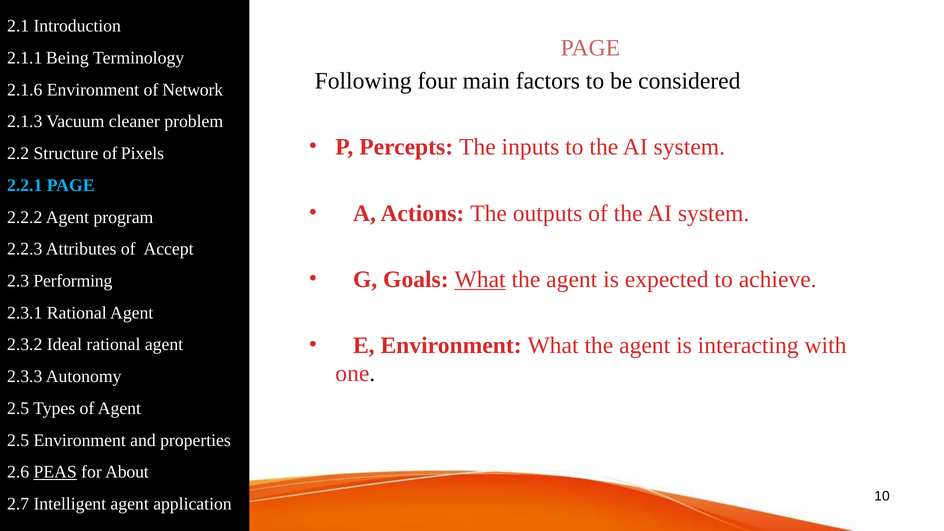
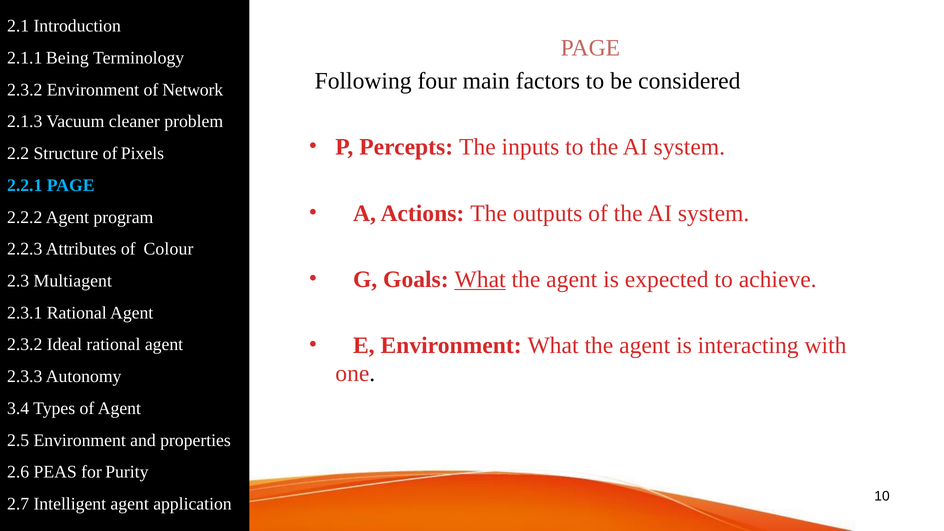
2.1.6 at (25, 90): 2.1.6 -> 2.3.2
Accept: Accept -> Colour
Performing: Performing -> Multiagent
2.5 at (18, 408): 2.5 -> 3.4
PEAS underline: present -> none
About: About -> Purity
